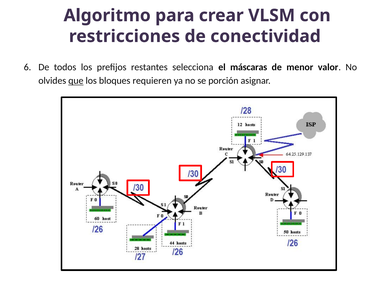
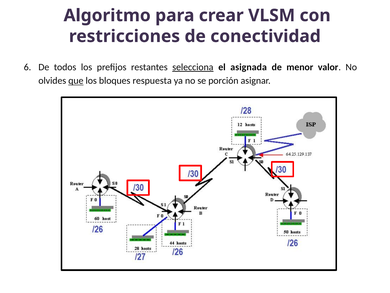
selecciona underline: none -> present
máscaras: máscaras -> asignada
requieren: requieren -> respuesta
